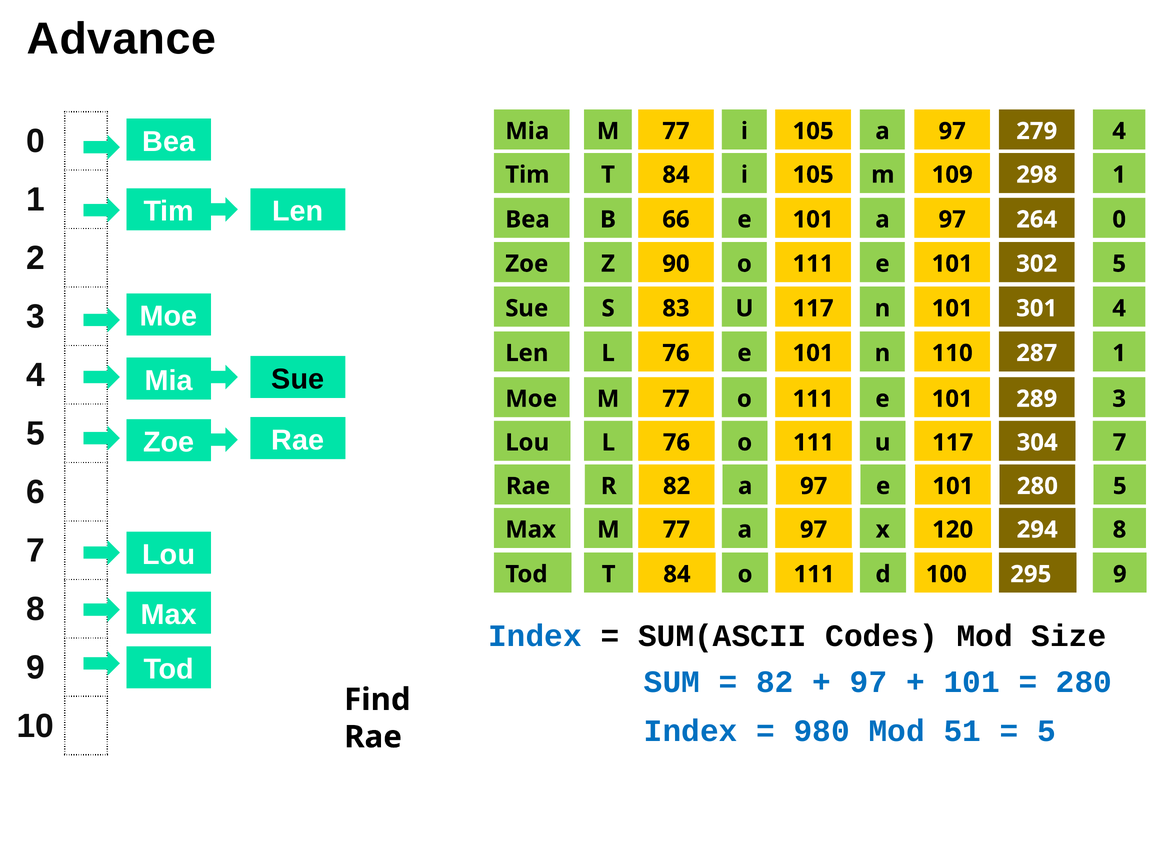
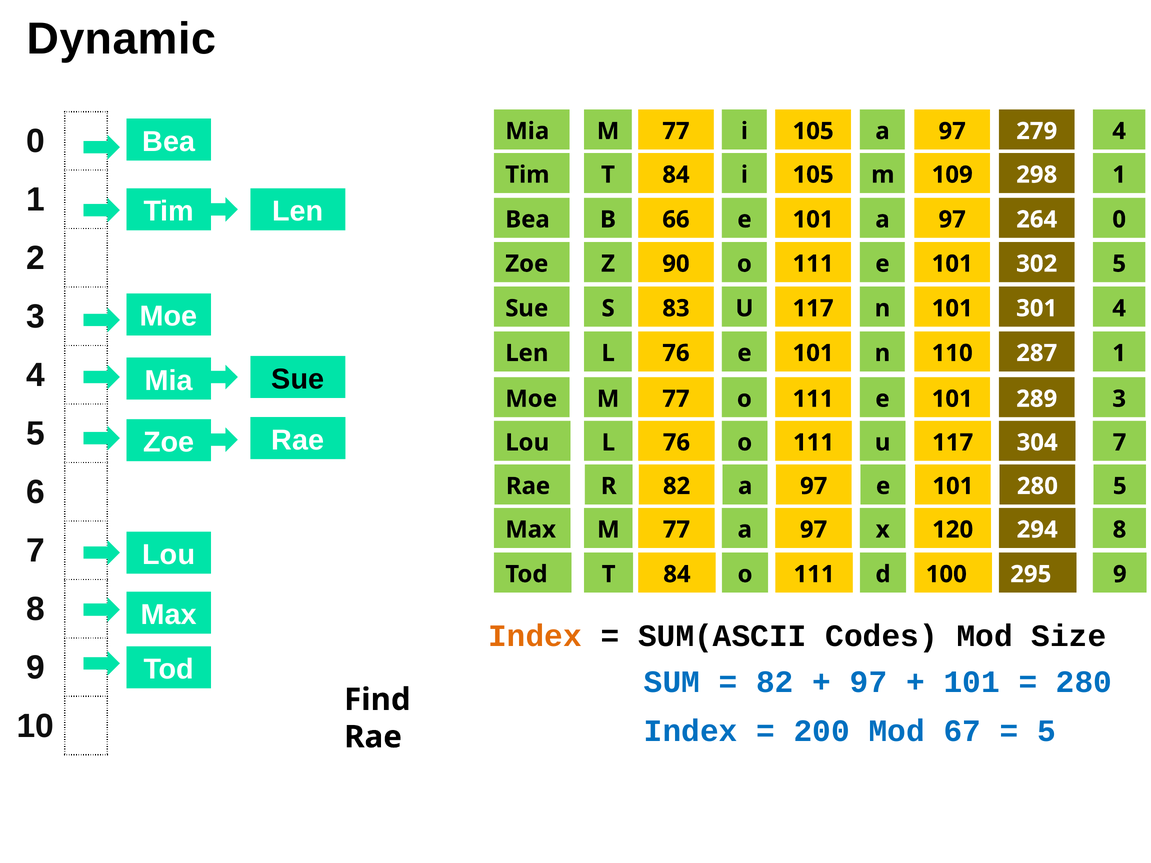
Advance: Advance -> Dynamic
Index at (535, 636) colour: blue -> orange
980: 980 -> 200
51: 51 -> 67
